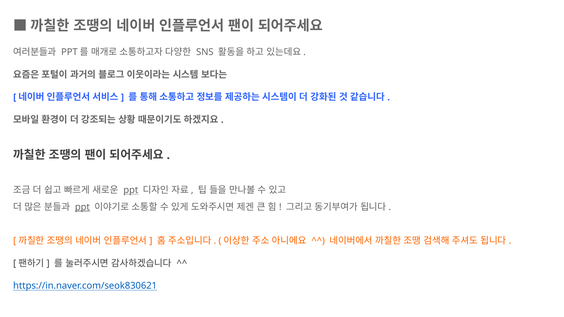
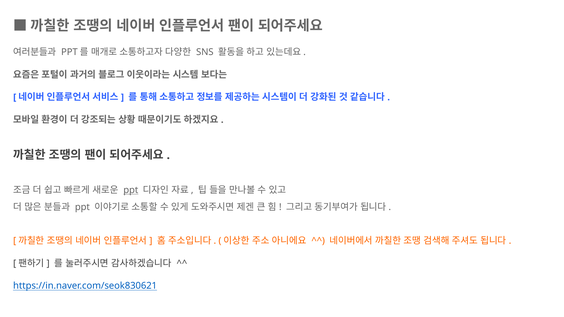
ppt at (82, 207) underline: present -> none
